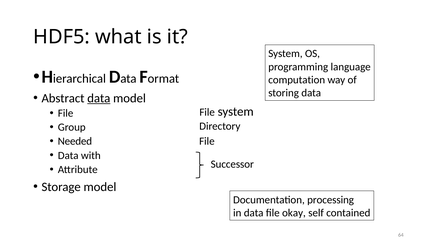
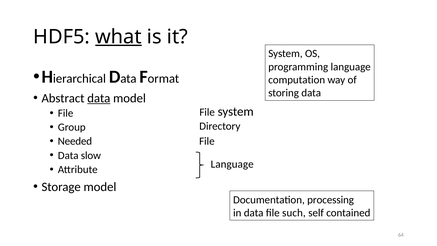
what underline: none -> present
with: with -> slow
Successor at (232, 164): Successor -> Language
okay: okay -> such
